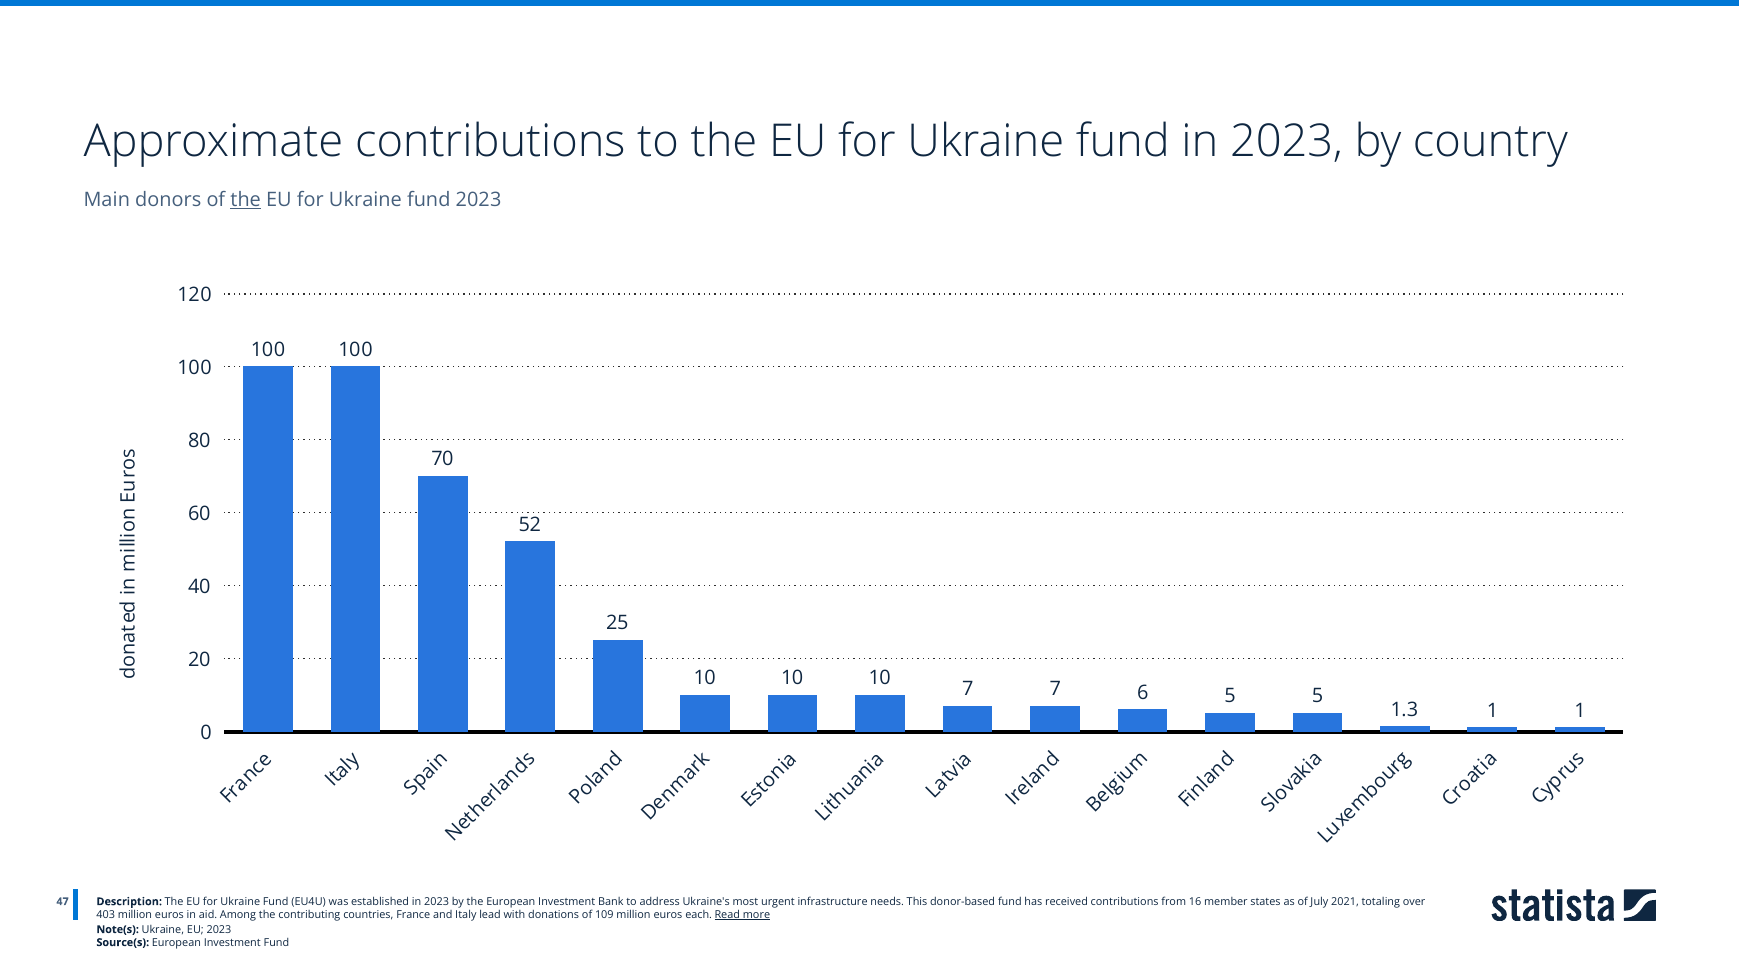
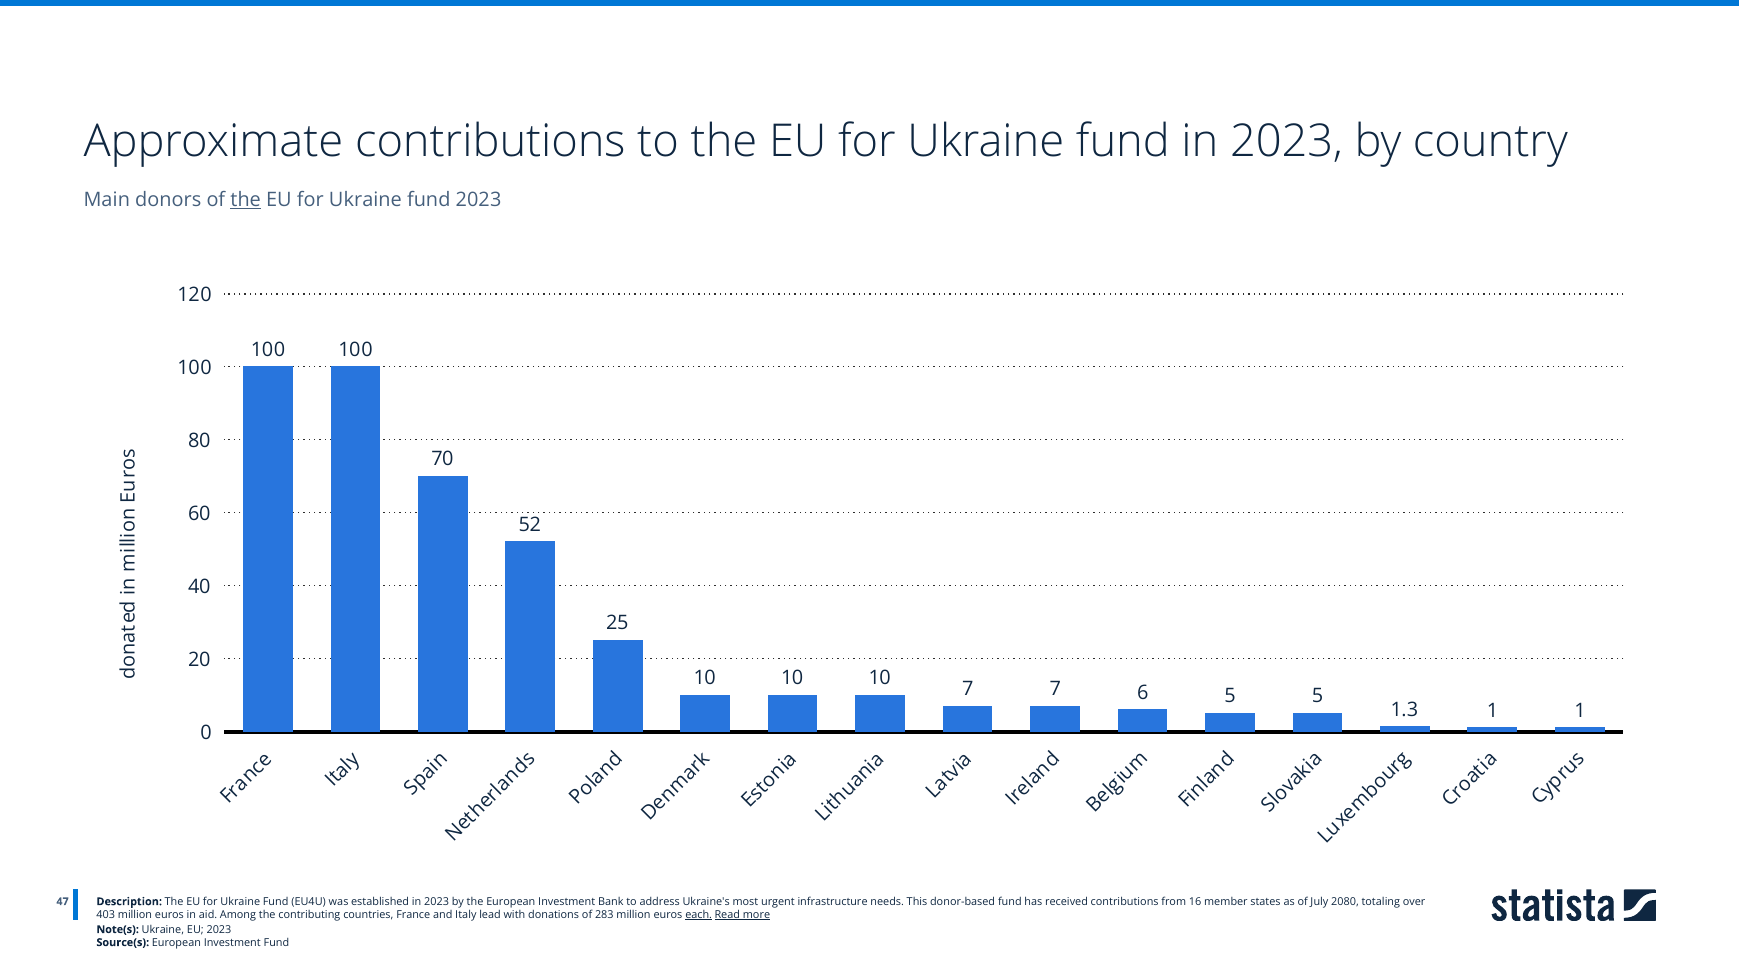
2021: 2021 -> 2080
109: 109 -> 283
each underline: none -> present
